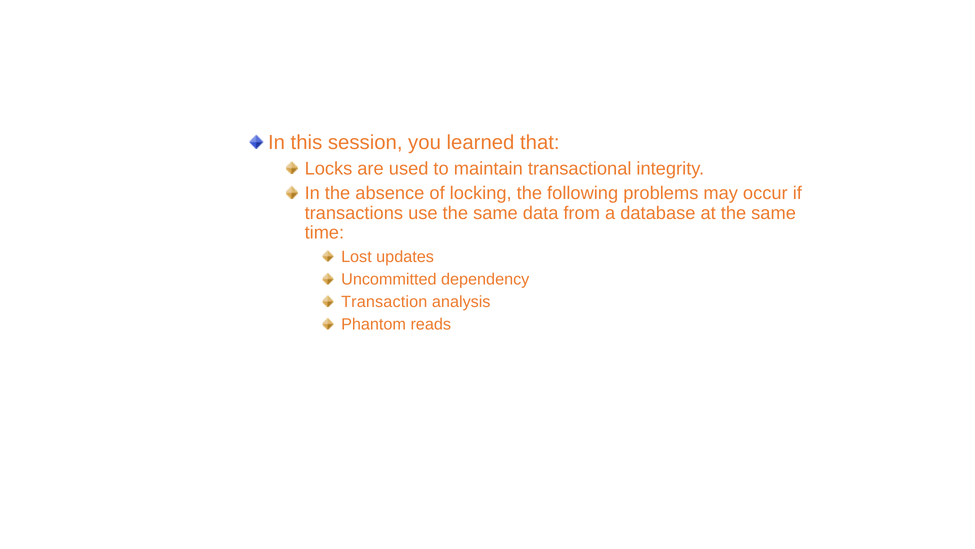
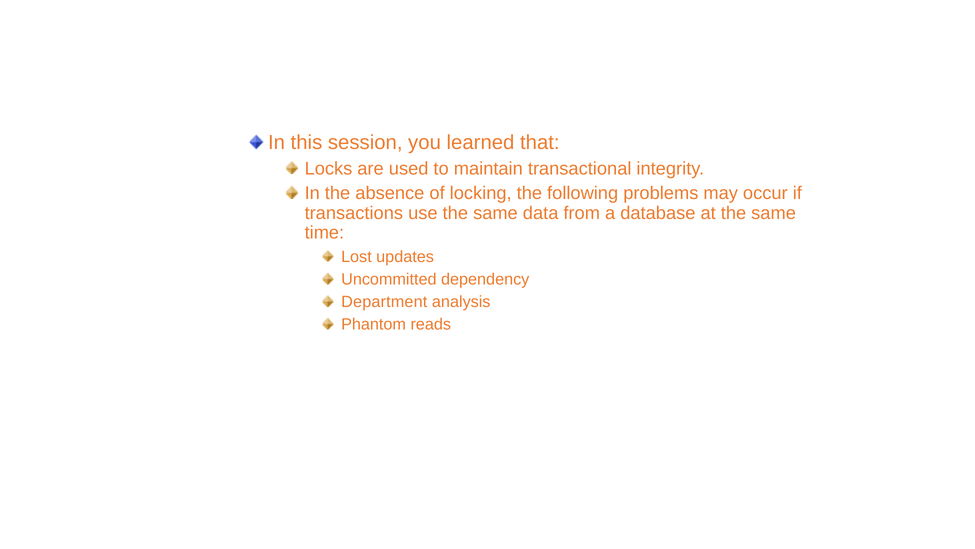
Transaction: Transaction -> Department
